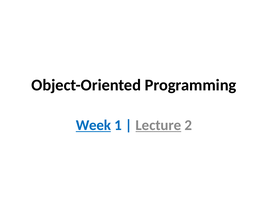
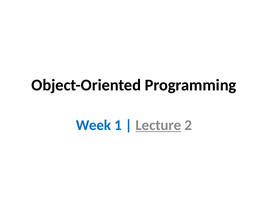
Week underline: present -> none
